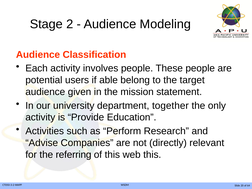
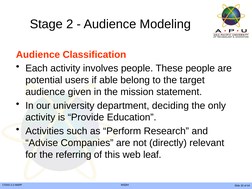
together: together -> deciding
web this: this -> leaf
